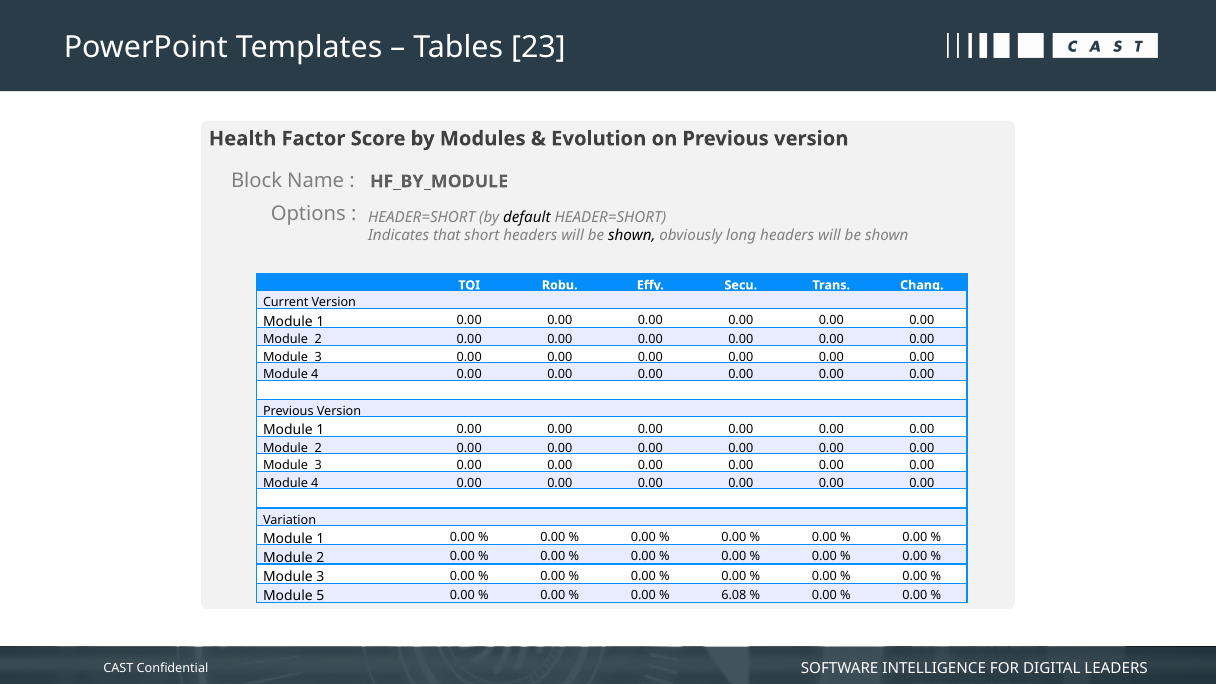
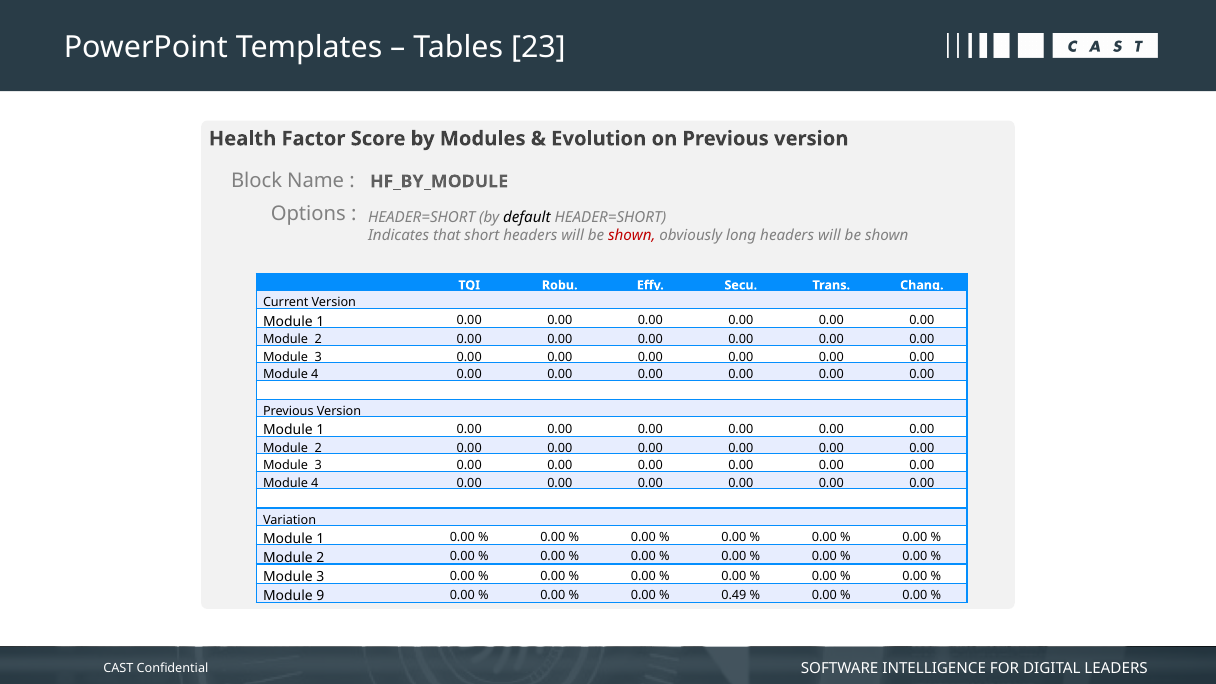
shown at (632, 236) colour: black -> red
5: 5 -> 9
6.08: 6.08 -> 0.49
